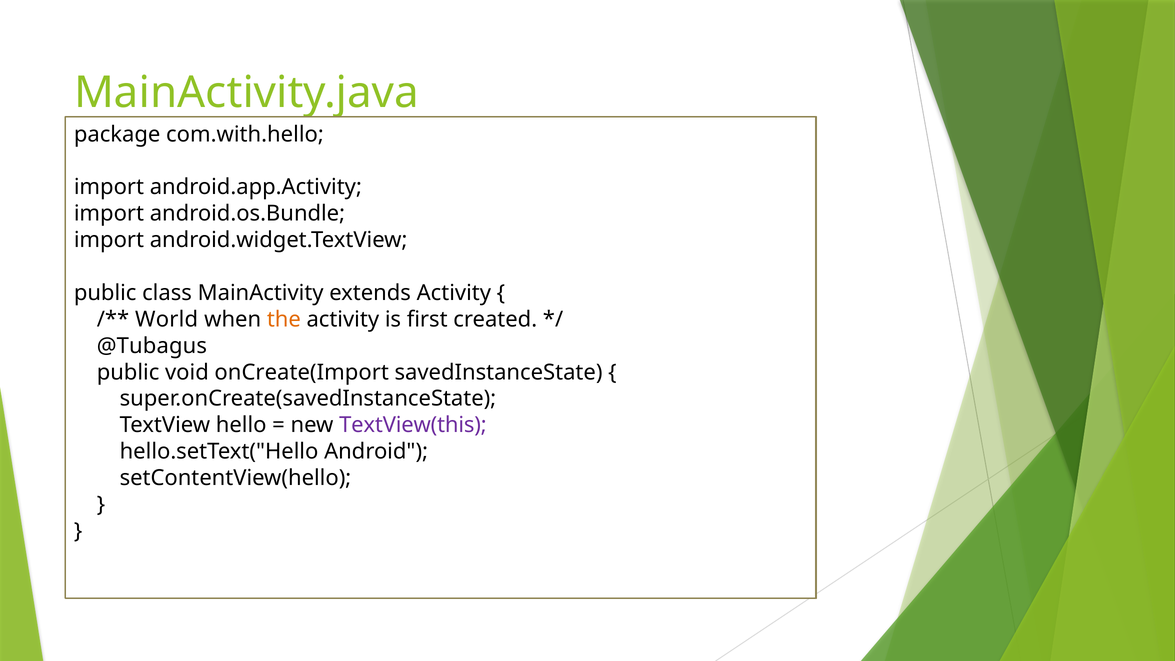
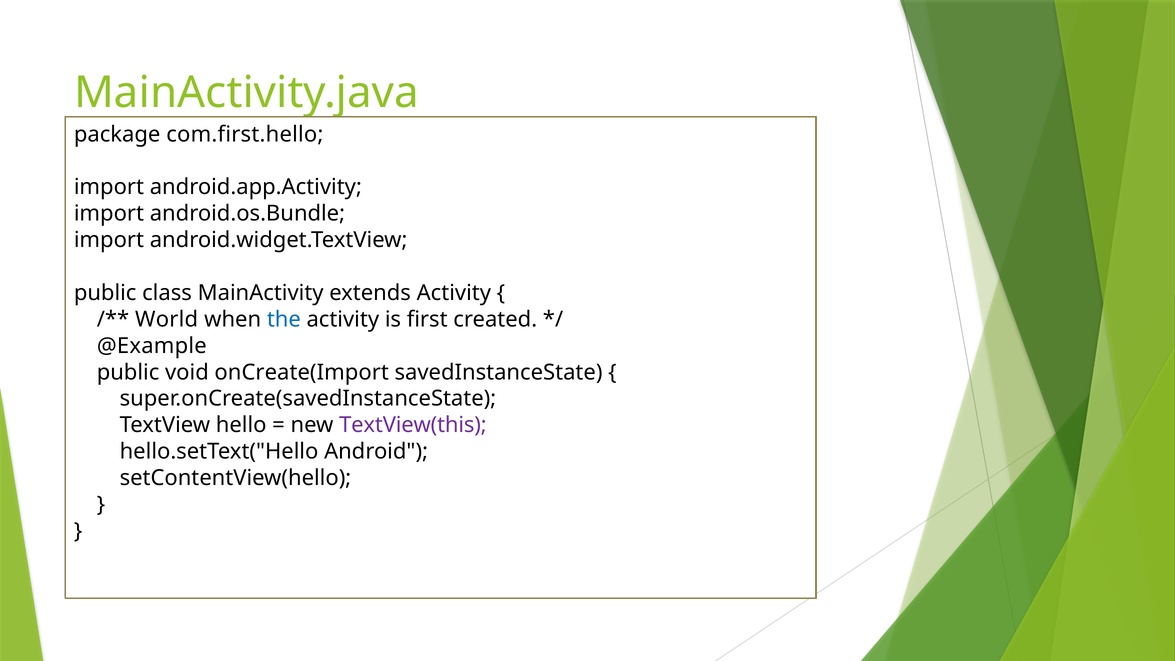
com.with.hello: com.with.hello -> com.first.hello
the colour: orange -> blue
@Tubagus: @Tubagus -> @Example
